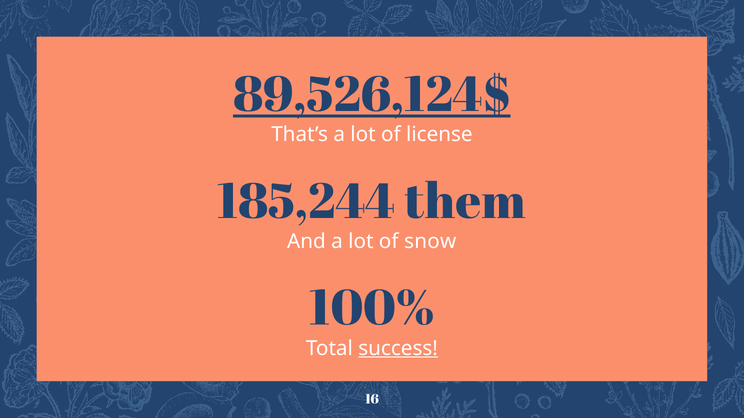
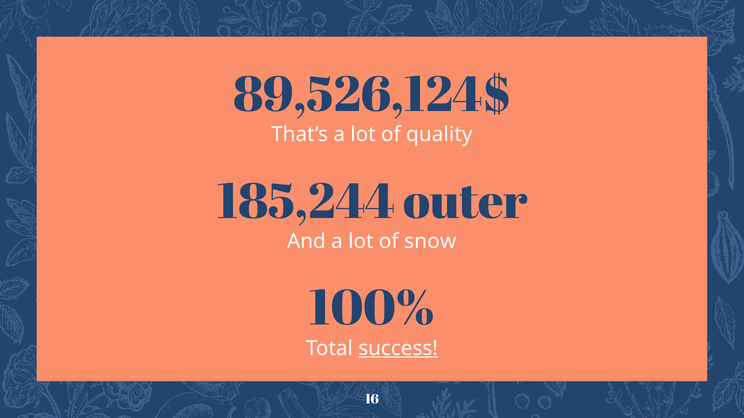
89,526,124$ underline: present -> none
license: license -> quality
them: them -> outer
